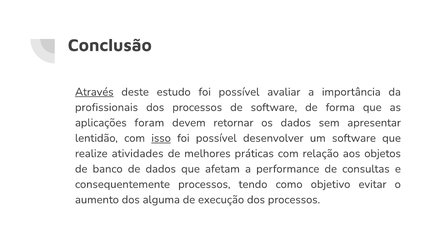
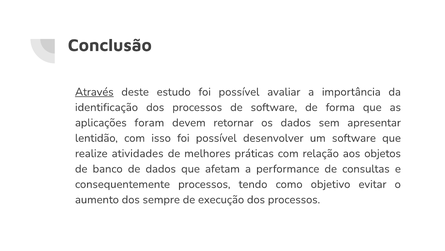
profissionais: profissionais -> identificação
isso underline: present -> none
alguma: alguma -> sempre
